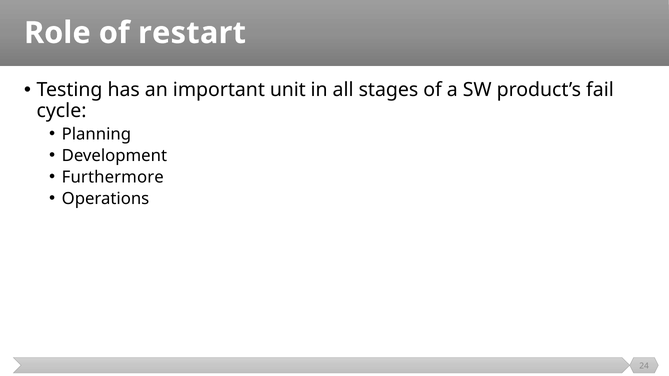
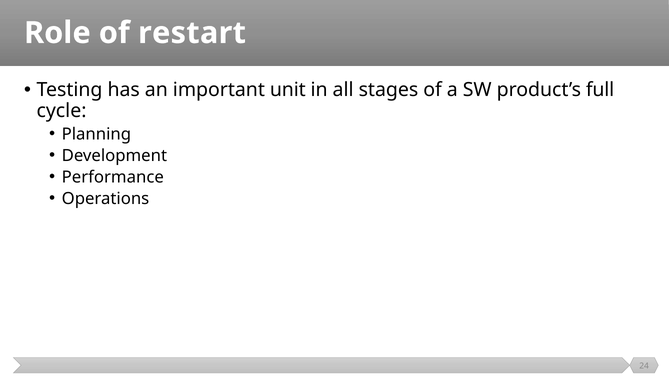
fail: fail -> full
Furthermore: Furthermore -> Performance
